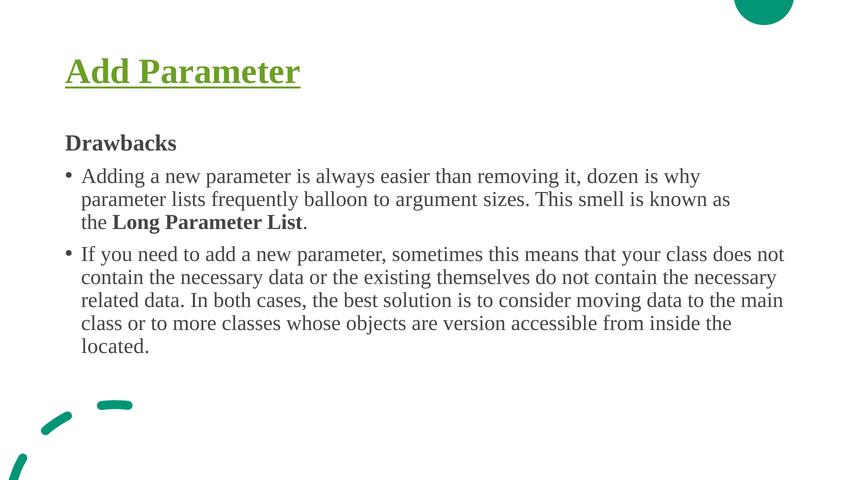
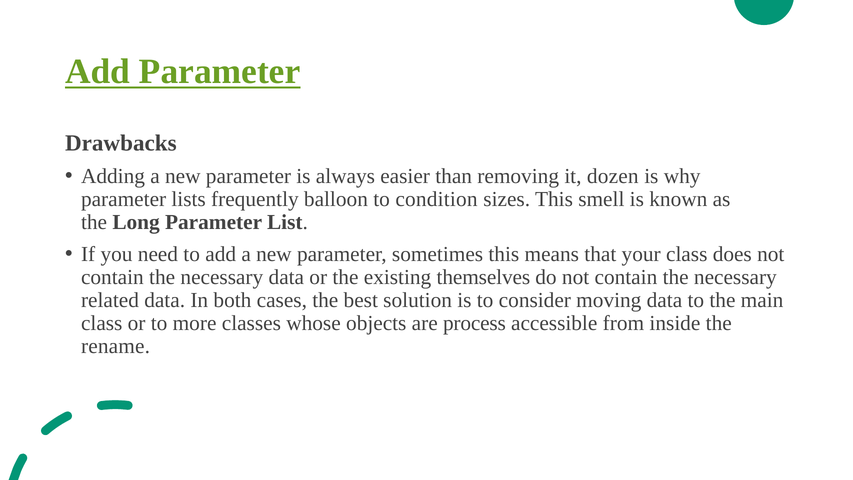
argument: argument -> condition
version: version -> process
located: located -> rename
